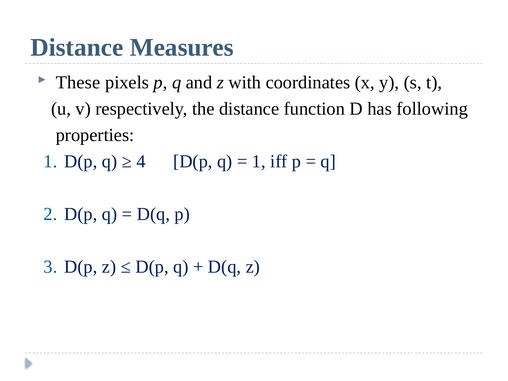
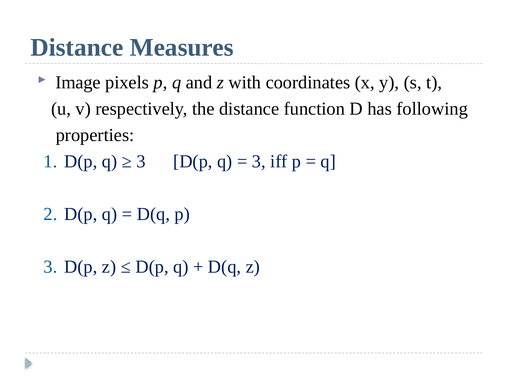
These: These -> Image
4 at (141, 161): 4 -> 3
1 at (259, 161): 1 -> 3
